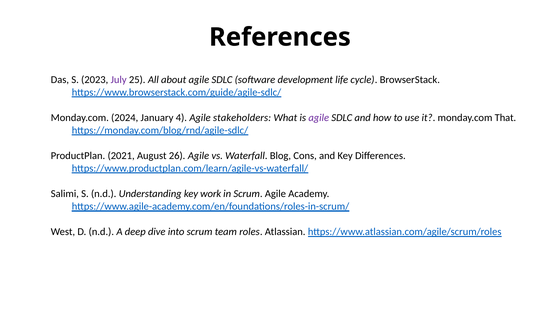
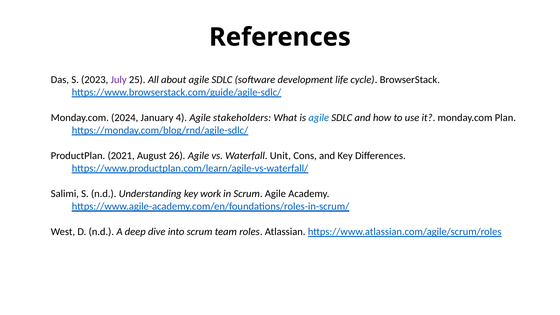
agile at (319, 118) colour: purple -> blue
That: That -> Plan
Blog: Blog -> Unit
